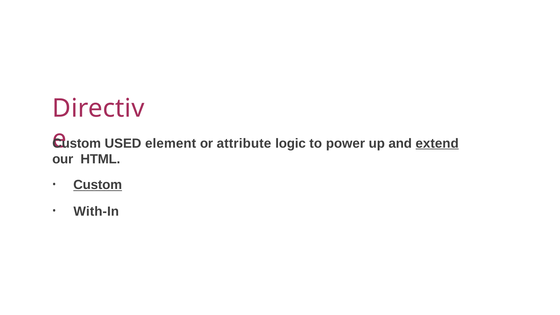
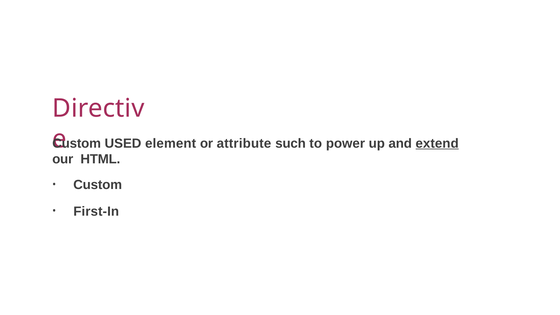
logic: logic -> such
Custom at (98, 185) underline: present -> none
With-In: With-In -> First-In
